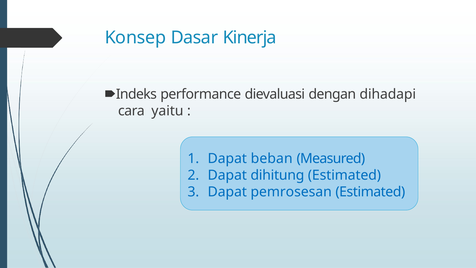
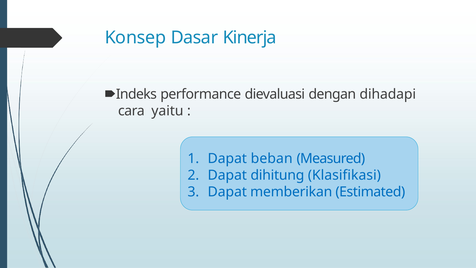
dihitung Estimated: Estimated -> Klasifikasi
pemrosesan: pemrosesan -> memberikan
